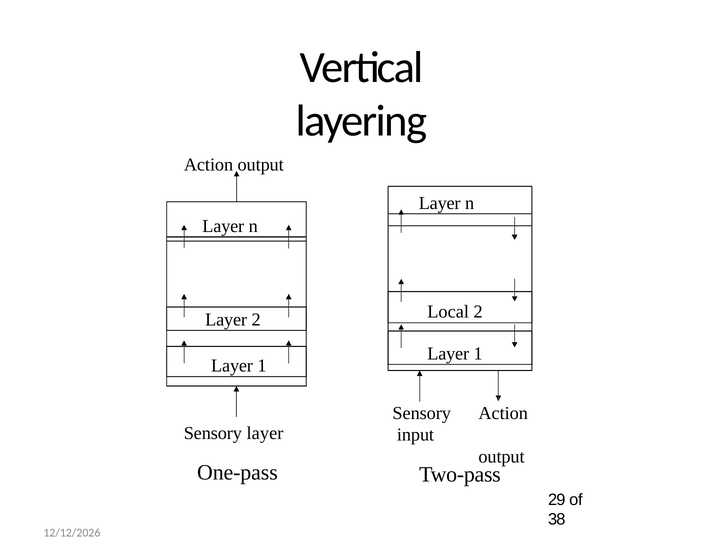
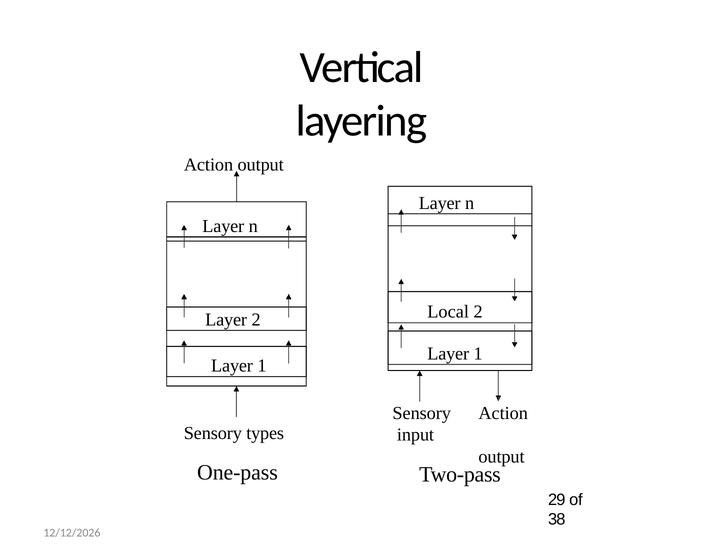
Sensory layer: layer -> types
